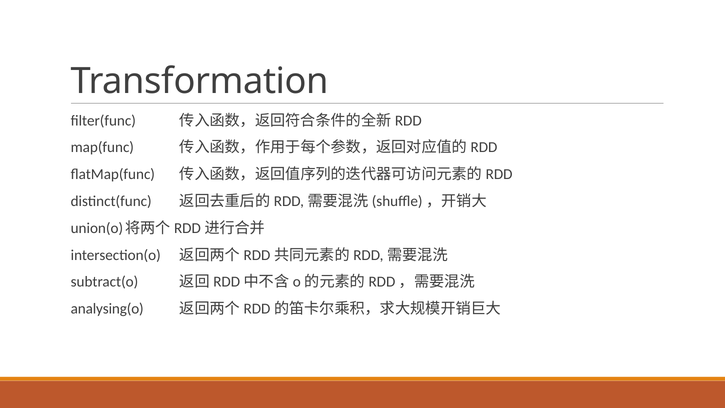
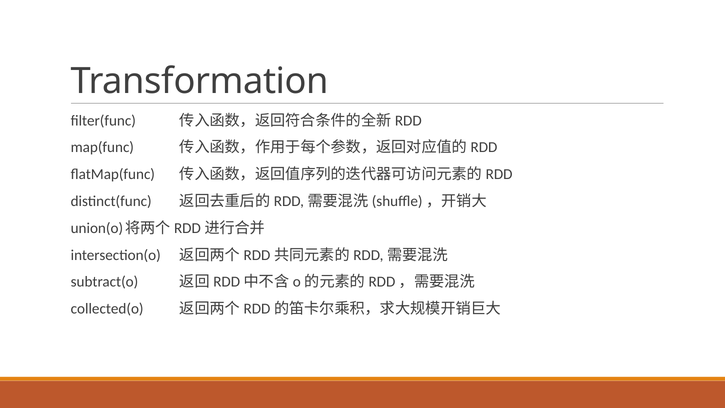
analysing(o: analysing(o -> collected(o
